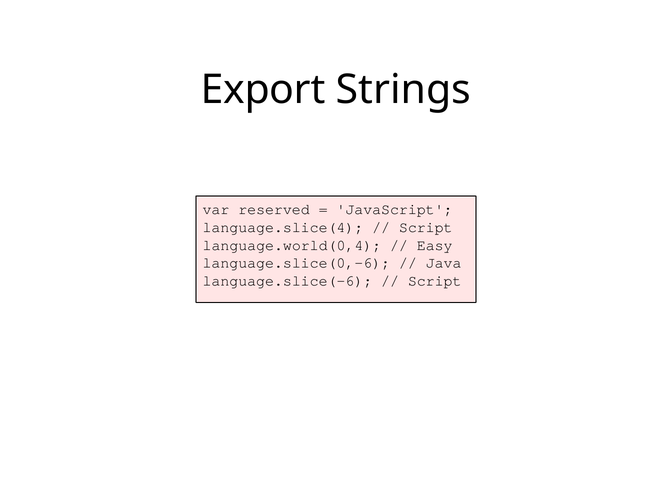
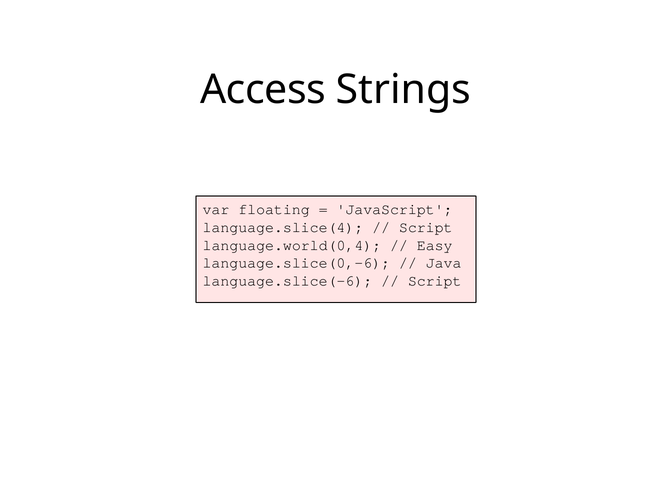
Export: Export -> Access
reserved: reserved -> floating
